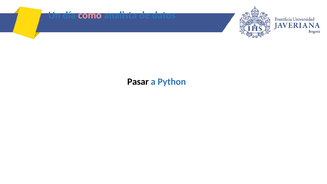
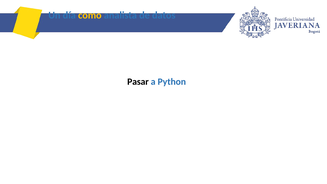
como colour: pink -> yellow
